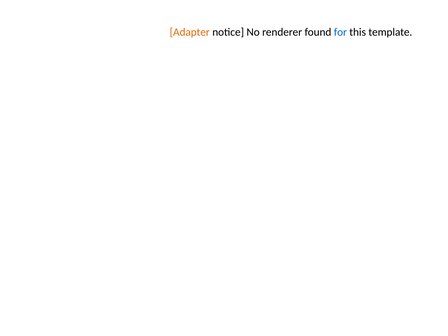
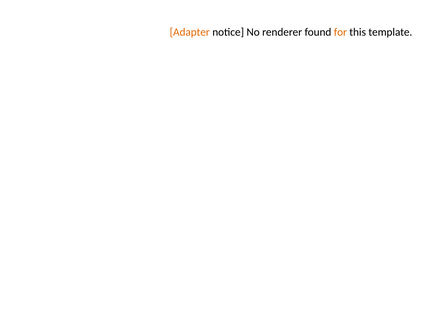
for colour: blue -> orange
